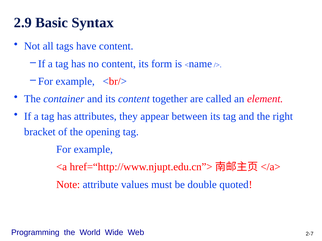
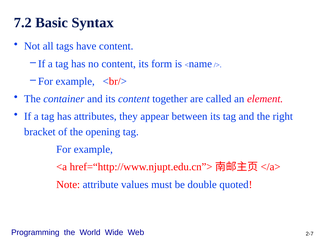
2.9: 2.9 -> 7.2
